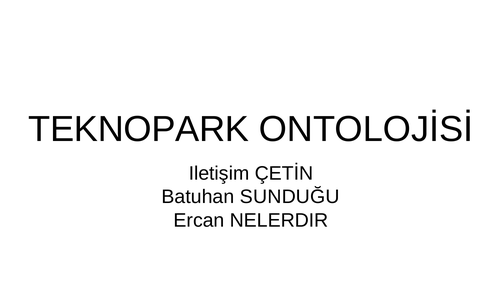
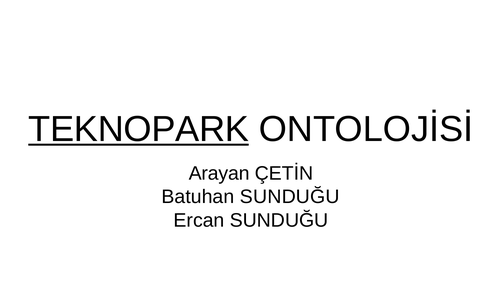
TEKNOPARK underline: none -> present
Iletişim: Iletişim -> Arayan
Ercan NELERDIR: NELERDIR -> SUNDUĞU
